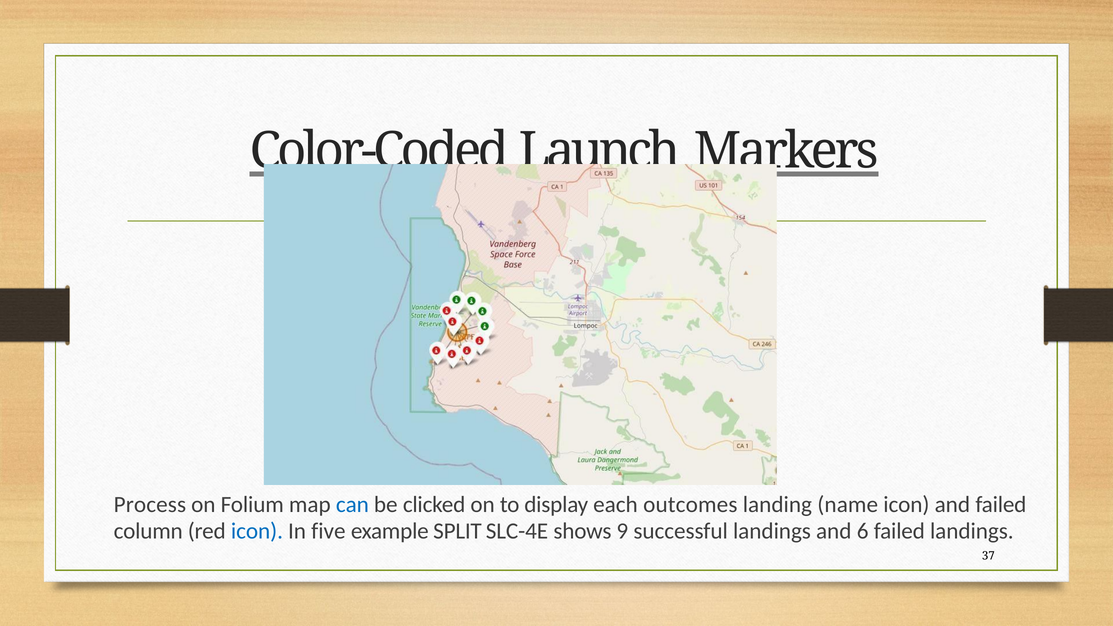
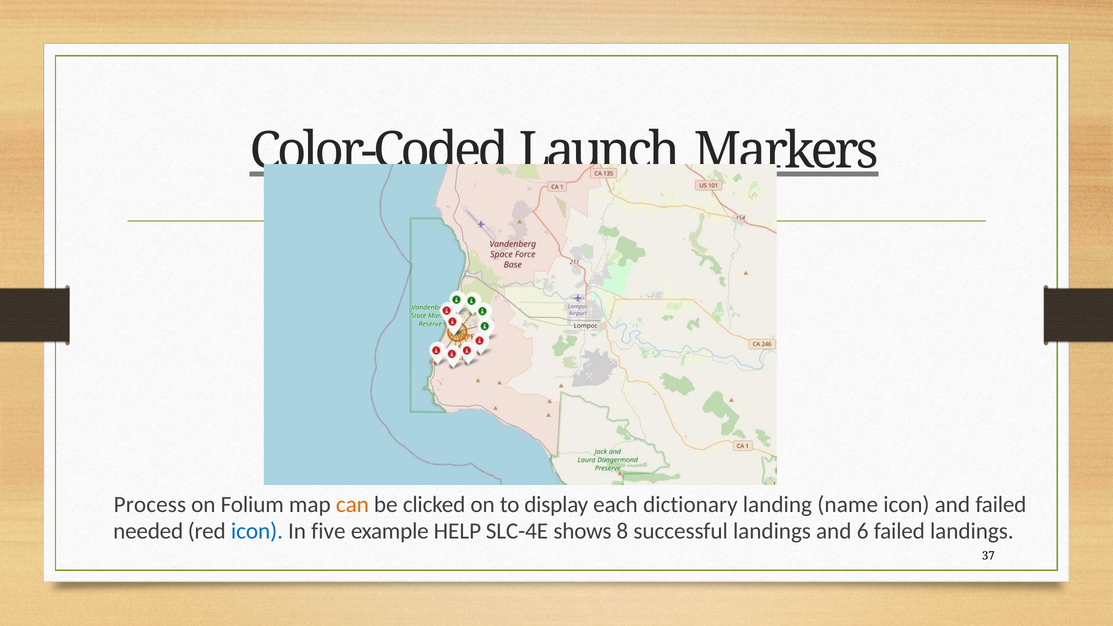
can colour: blue -> orange
outcomes: outcomes -> dictionary
column: column -> needed
SPLIT: SPLIT -> HELP
9: 9 -> 8
